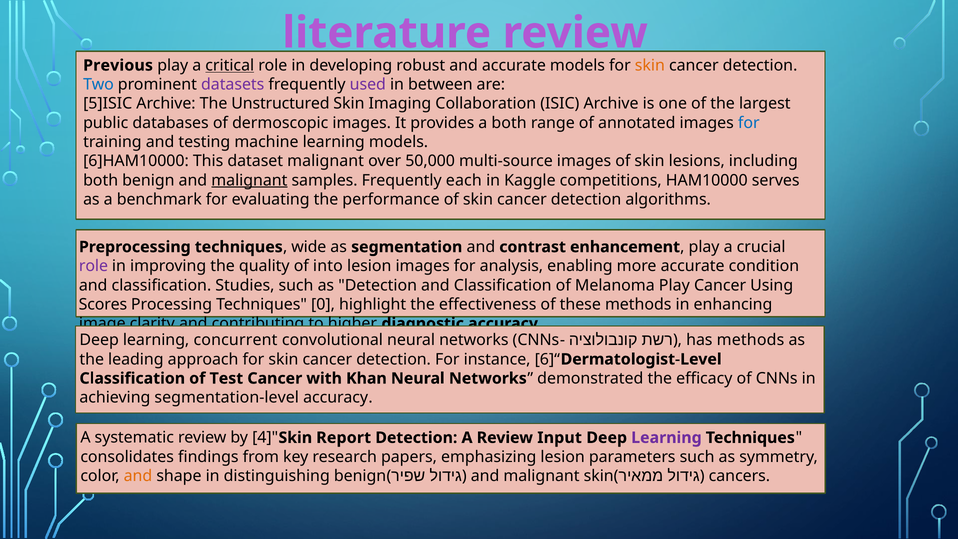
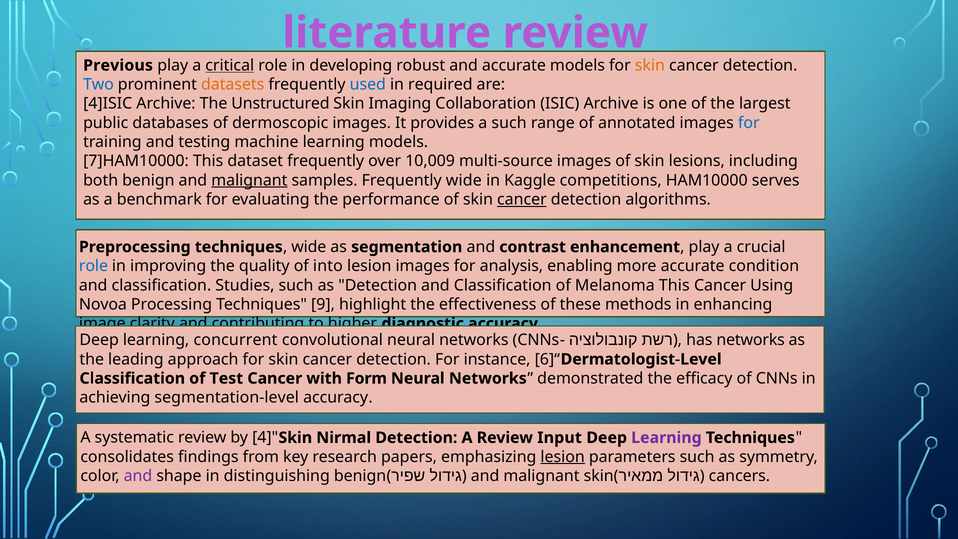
datasets colour: purple -> orange
used colour: purple -> blue
between: between -> required
5]ISIC: 5]ISIC -> 4]ISIC
a both: both -> such
6]HAM10000: 6]HAM10000 -> 7]HAM10000
dataset malignant: malignant -> frequently
50,000: 50,000 -> 10,009
Frequently each: each -> wide
cancer at (522, 199) underline: none -> present
role at (93, 266) colour: purple -> blue
Melanoma Play: Play -> This
Scores: Scores -> Novoa
0: 0 -> 9
has methods: methods -> networks
Khan: Khan -> Form
Report: Report -> Nirmal
lesion at (563, 457) underline: none -> present
and at (138, 476) colour: orange -> purple
